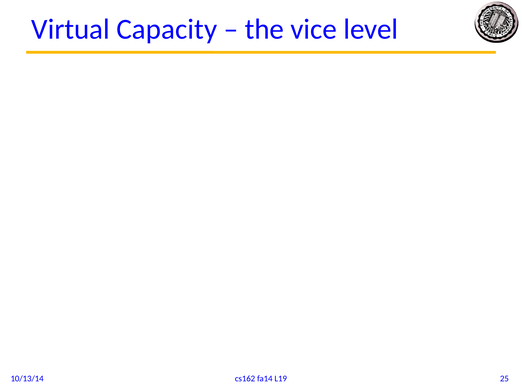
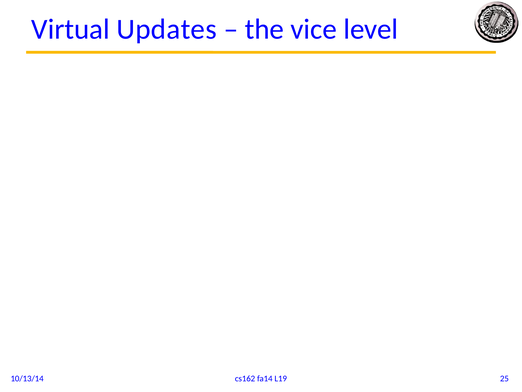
Capacity: Capacity -> Updates
